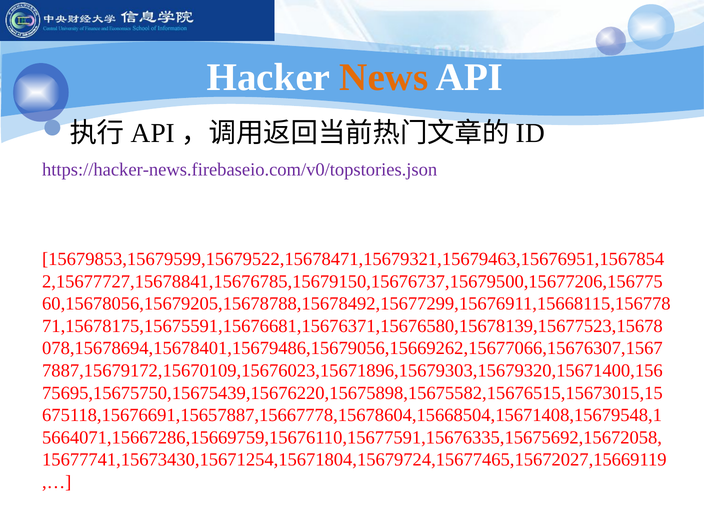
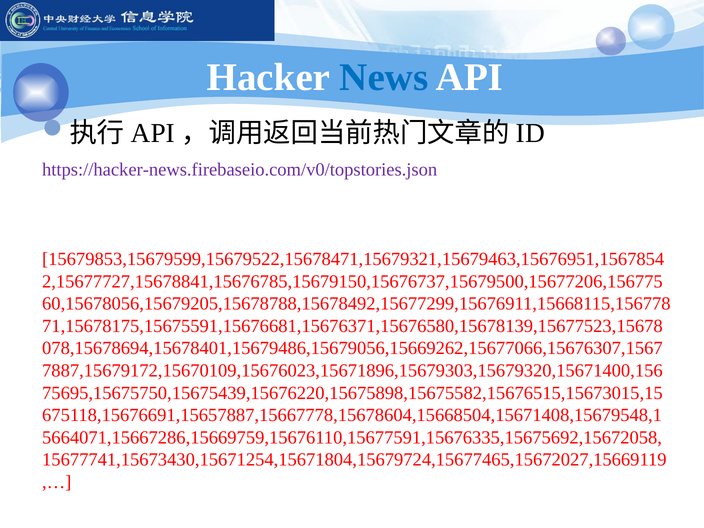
News colour: orange -> blue
